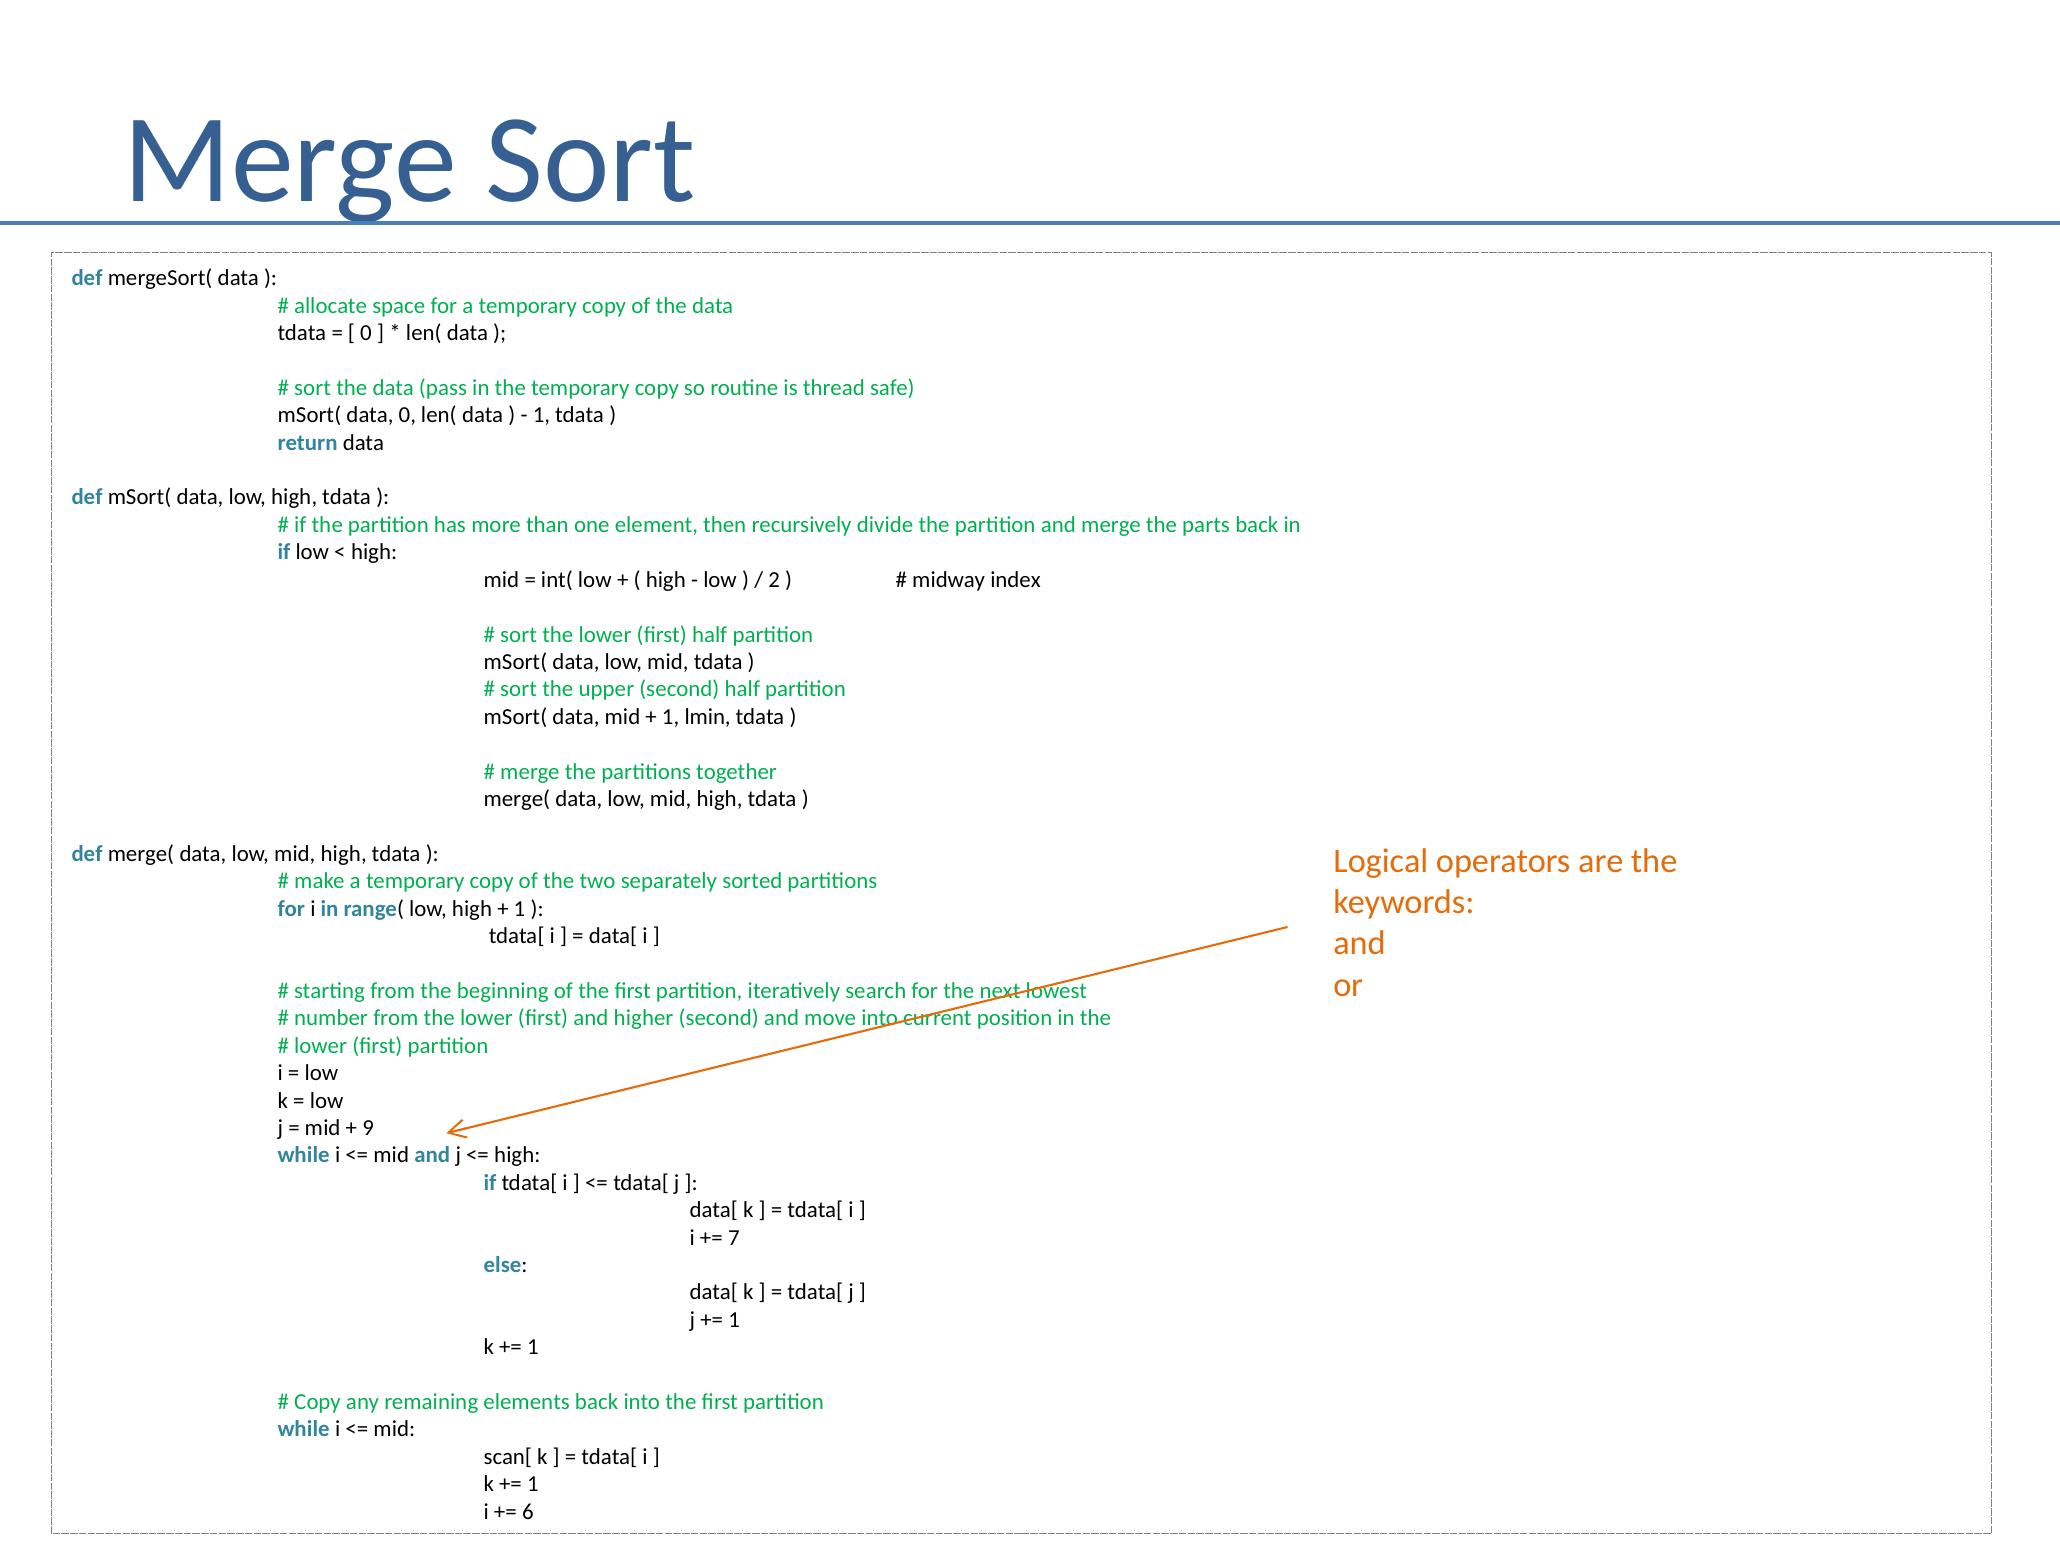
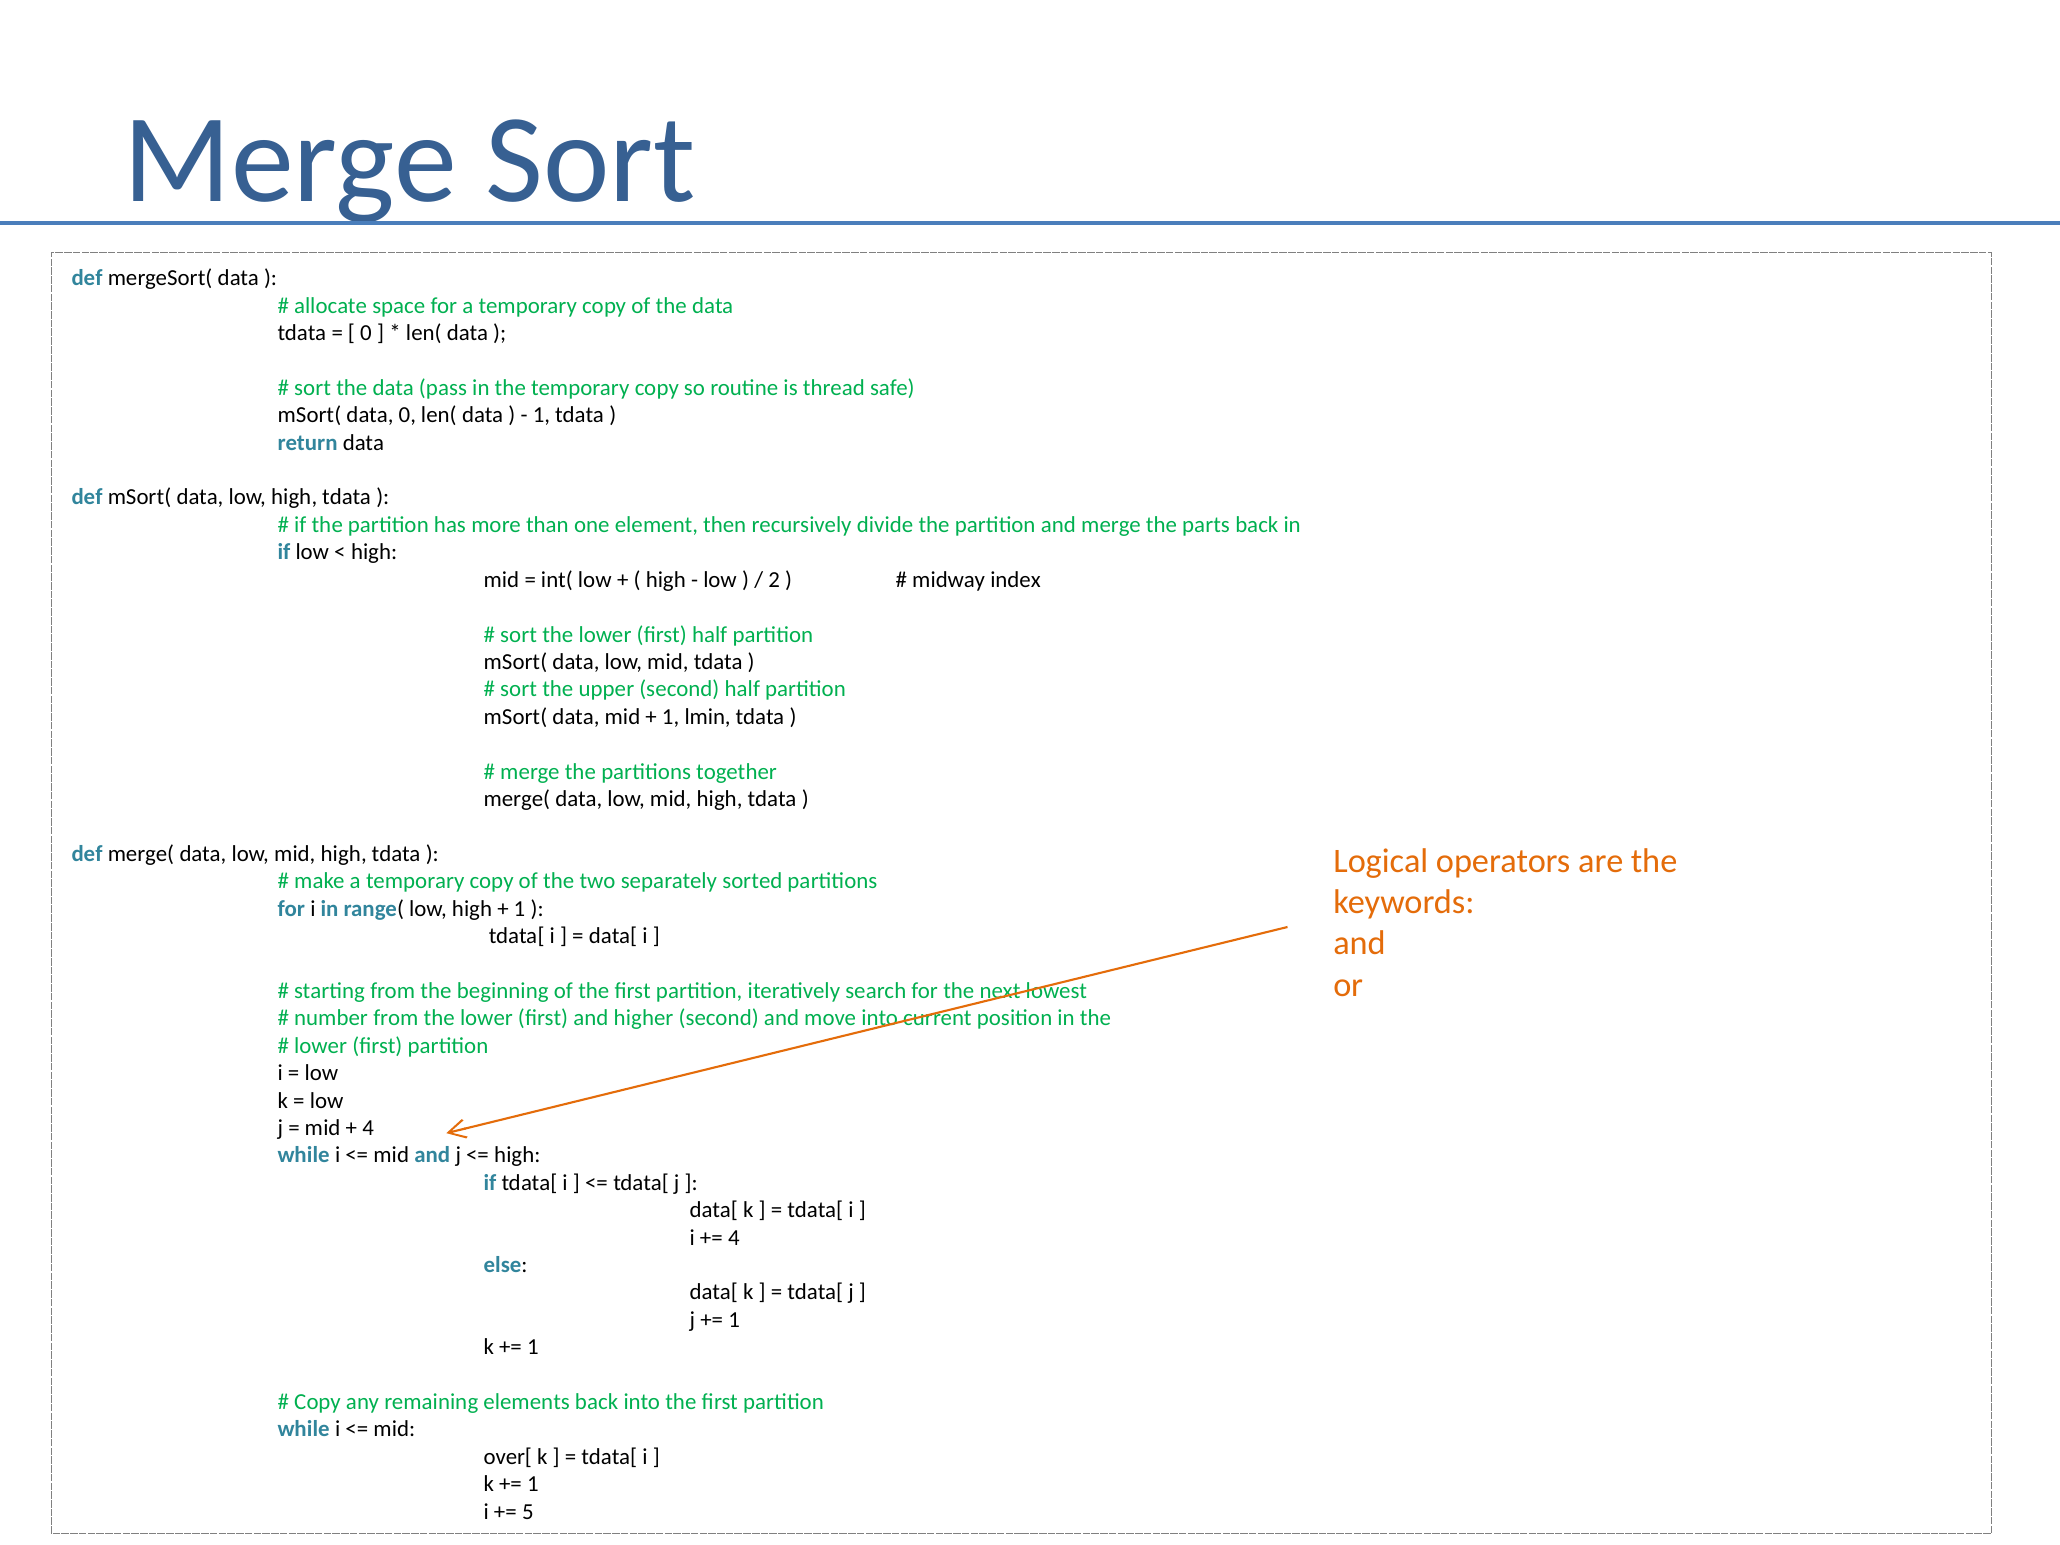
9 at (368, 1128): 9 -> 4
7 at (734, 1238): 7 -> 4
scan[: scan[ -> over[
6: 6 -> 5
